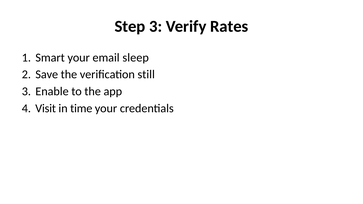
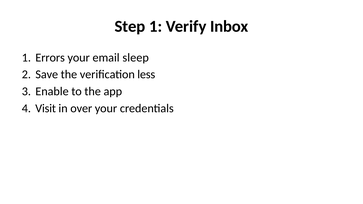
Step 3: 3 -> 1
Rates: Rates -> Inbox
Smart: Smart -> Errors
still: still -> less
time: time -> over
